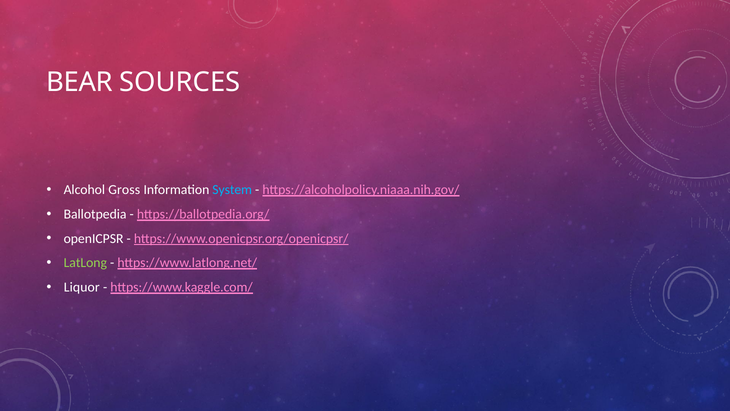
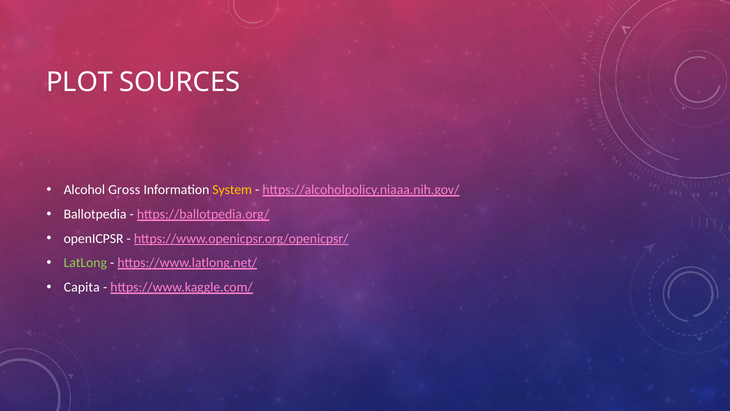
BEAR: BEAR -> PLOT
System colour: light blue -> yellow
Liquor: Liquor -> Capita
